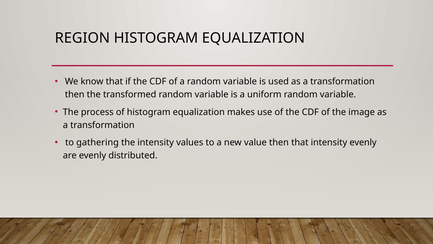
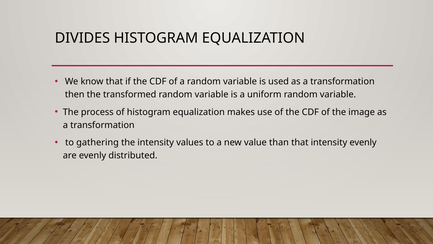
REGION: REGION -> DIVIDES
value then: then -> than
